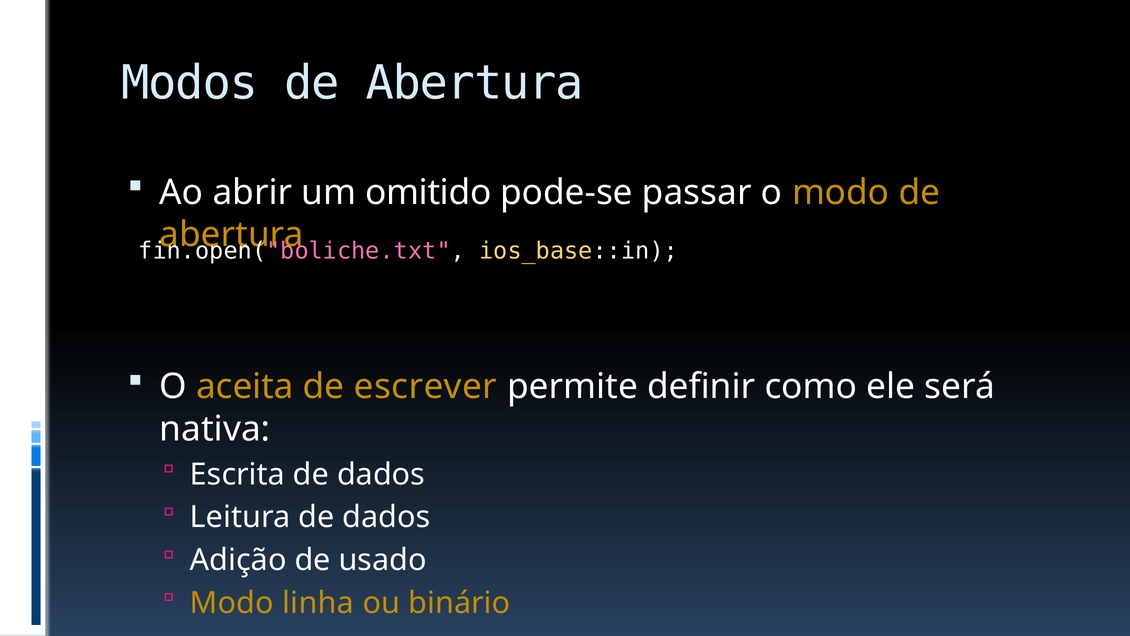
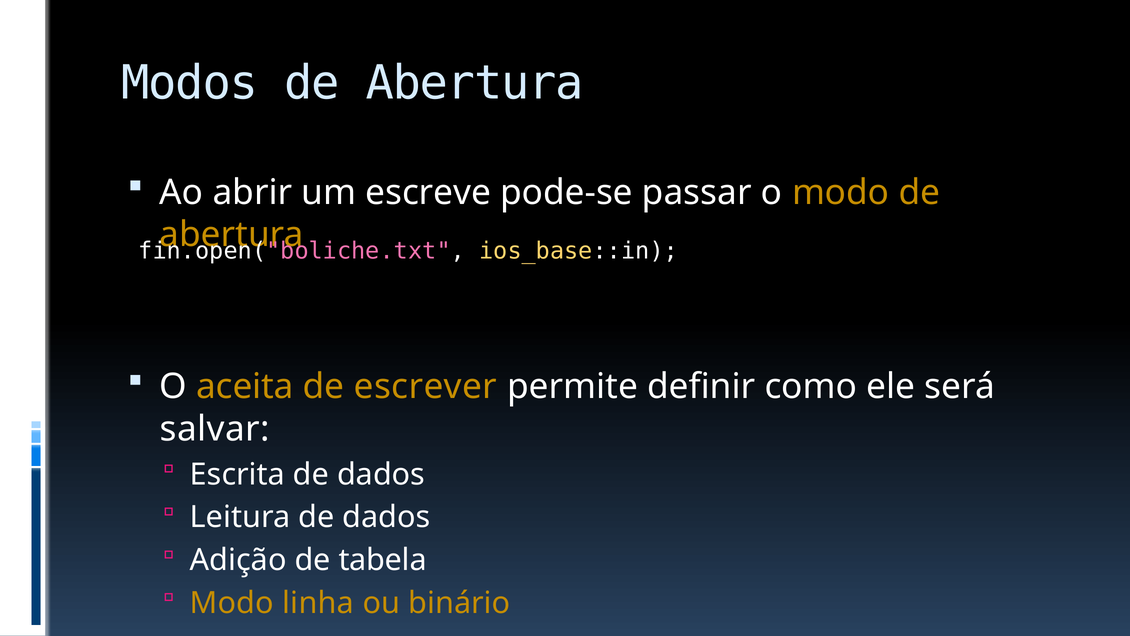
omitido: omitido -> escreve
nativa: nativa -> salvar
usado: usado -> tabela
